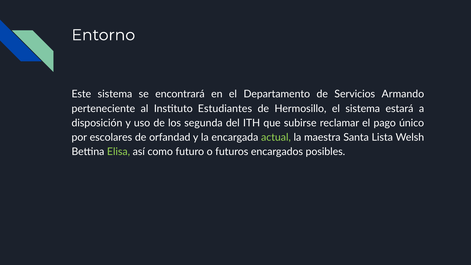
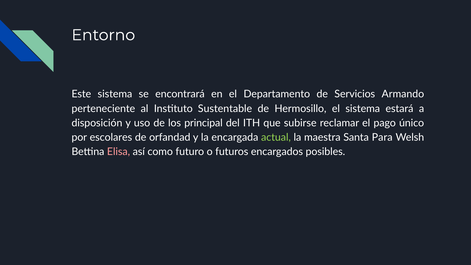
Estudiantes: Estudiantes -> Sustentable
segunda: segunda -> principal
Lista: Lista -> Para
Elisa colour: light green -> pink
